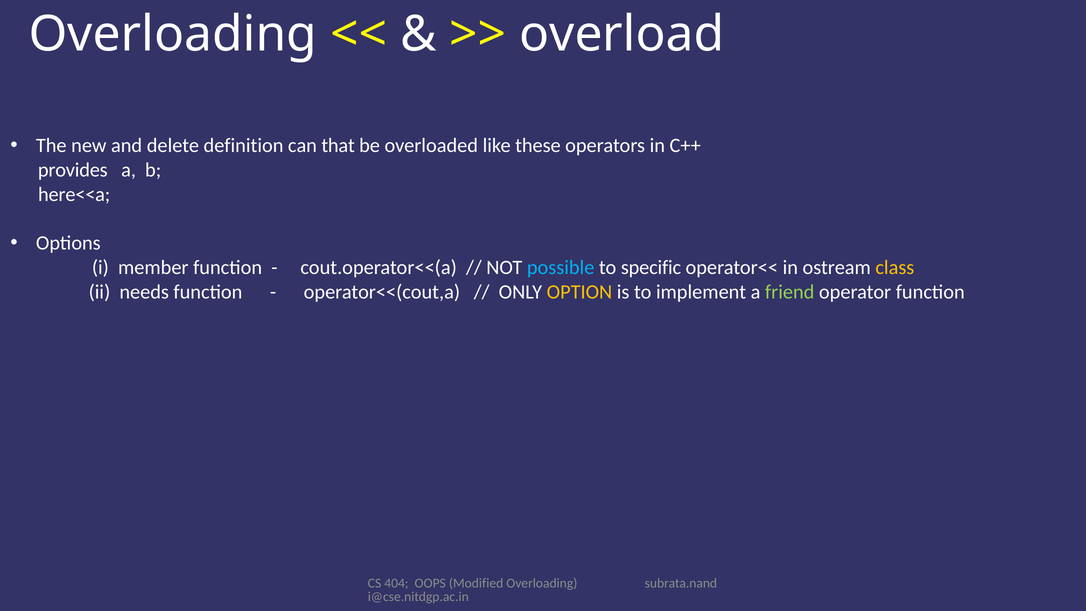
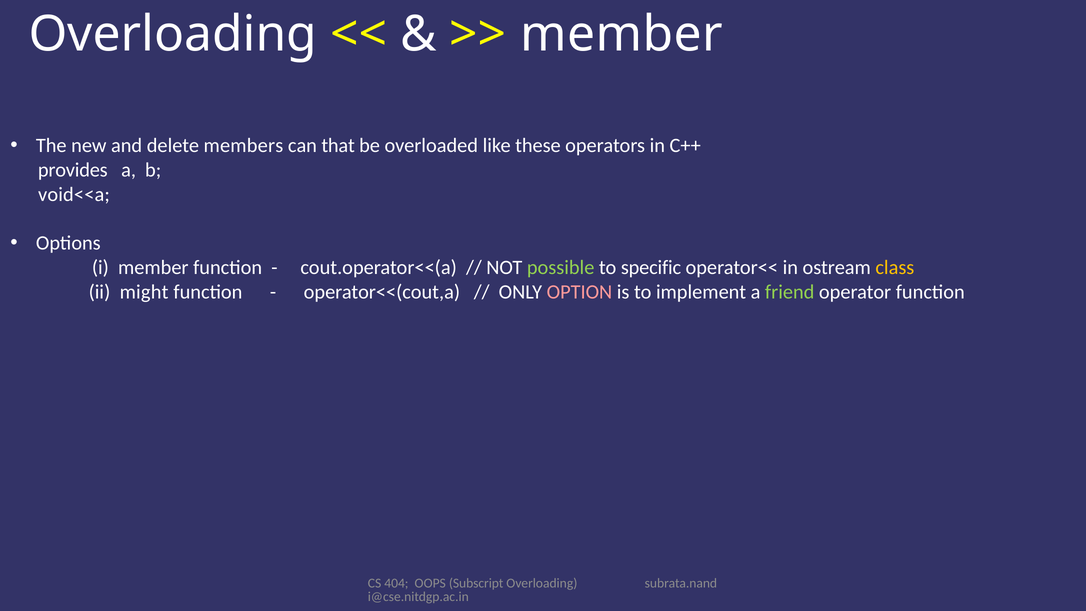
overload at (622, 34): overload -> member
definition: definition -> members
here<<a: here<<a -> void<<a
possible colour: light blue -> light green
needs: needs -> might
OPTION colour: yellow -> pink
Modified: Modified -> Subscript
